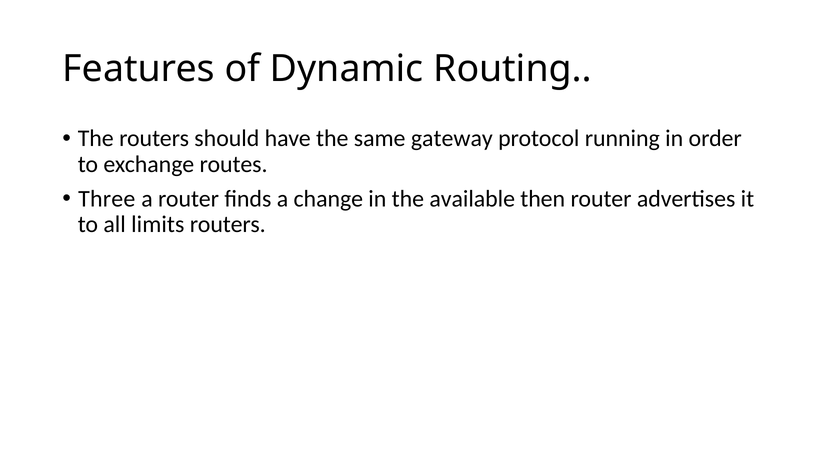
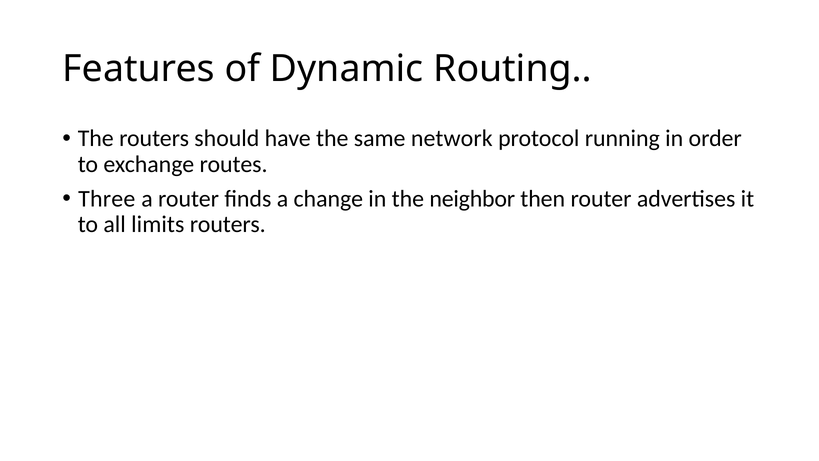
gateway: gateway -> network
available: available -> neighbor
